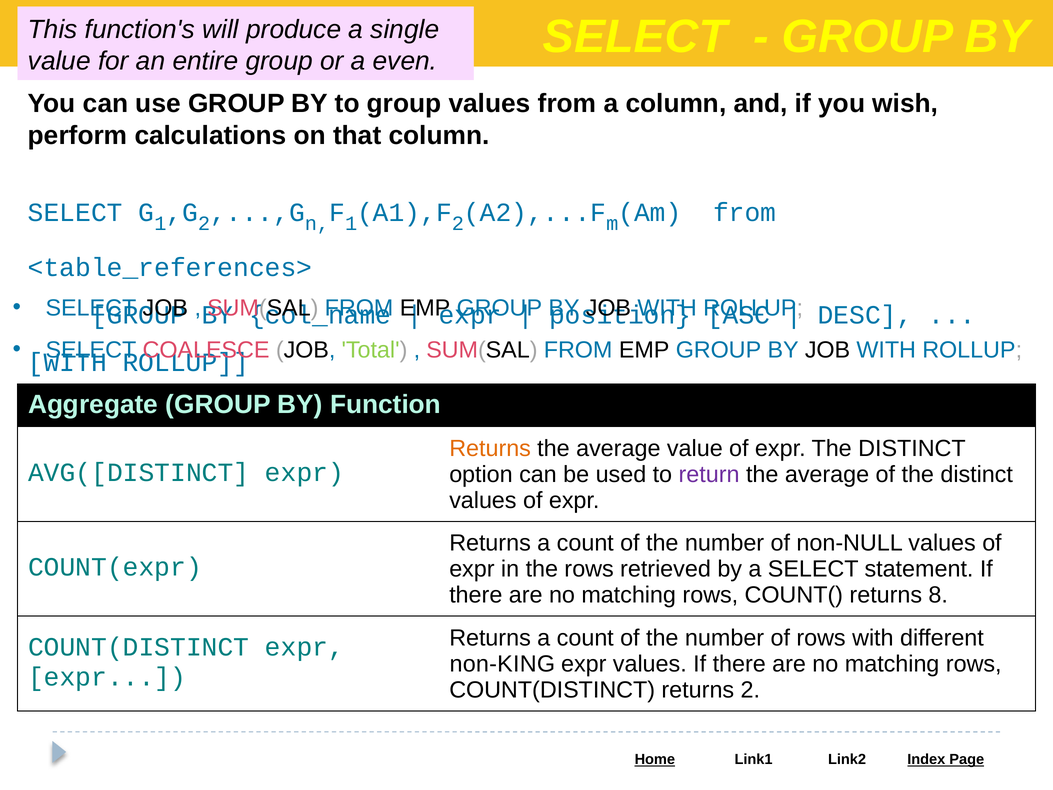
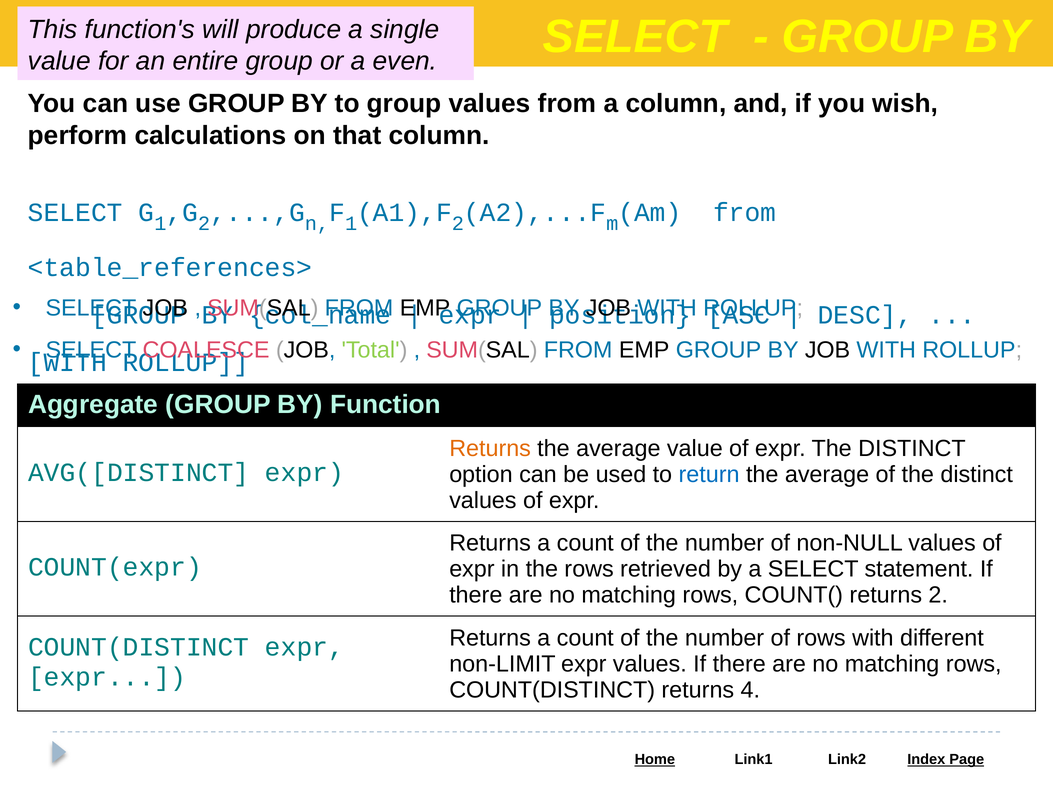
return colour: purple -> blue
returns 8: 8 -> 2
non-KING: non-KING -> non-LIMIT
returns 2: 2 -> 4
